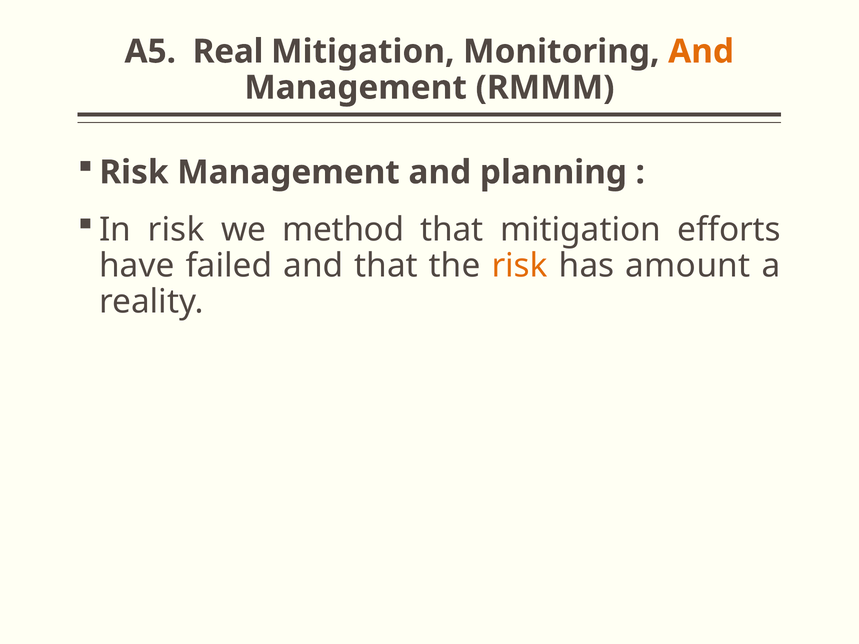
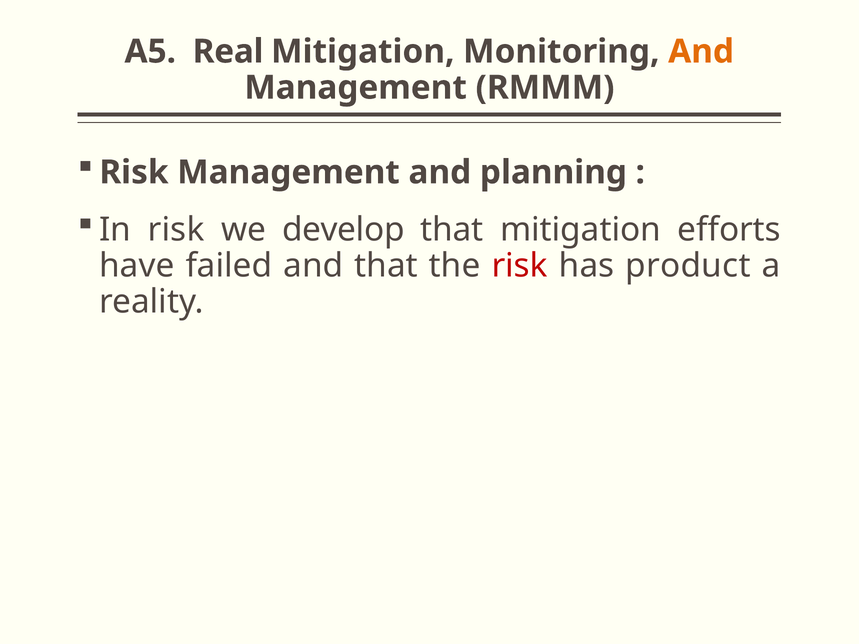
method: method -> develop
risk at (520, 266) colour: orange -> red
amount: amount -> product
